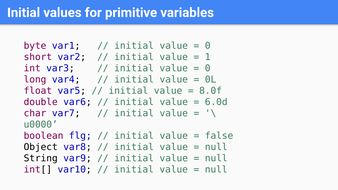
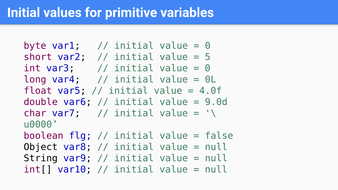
1: 1 -> 5
8.0f: 8.0f -> 4.0f
6.0d: 6.0d -> 9.0d
